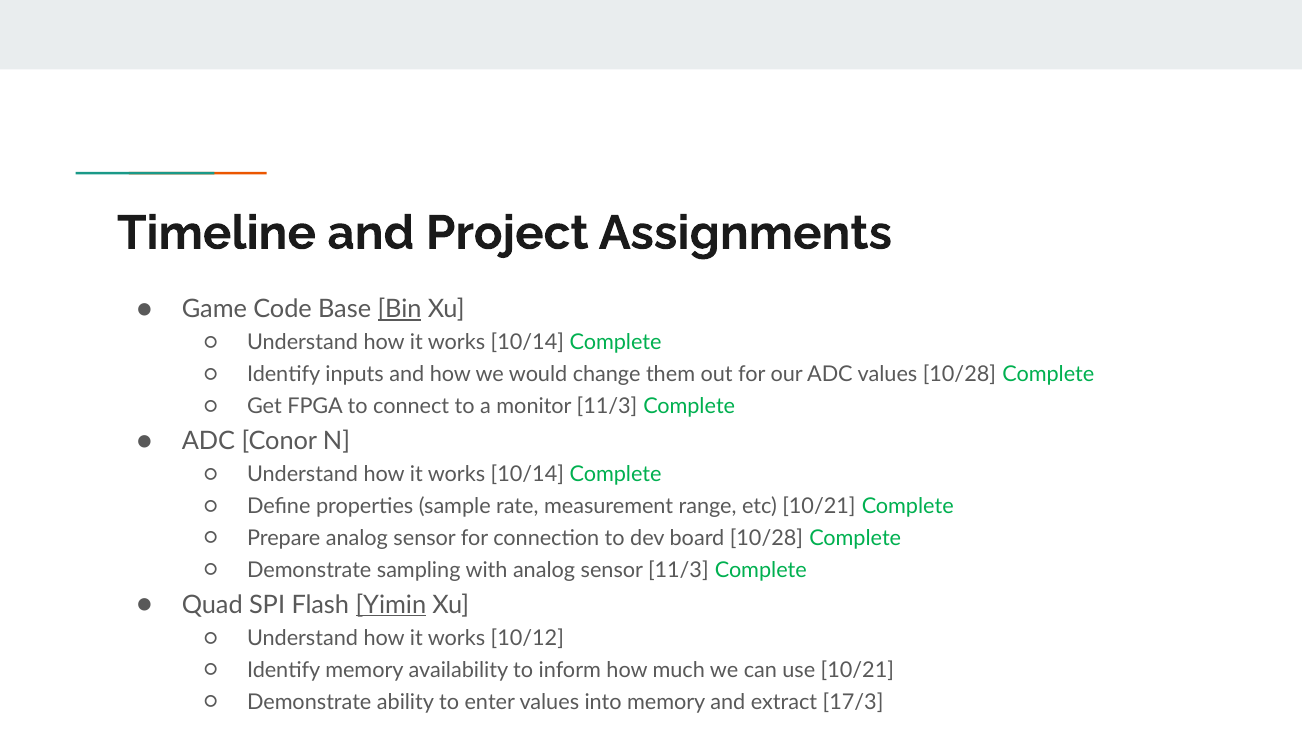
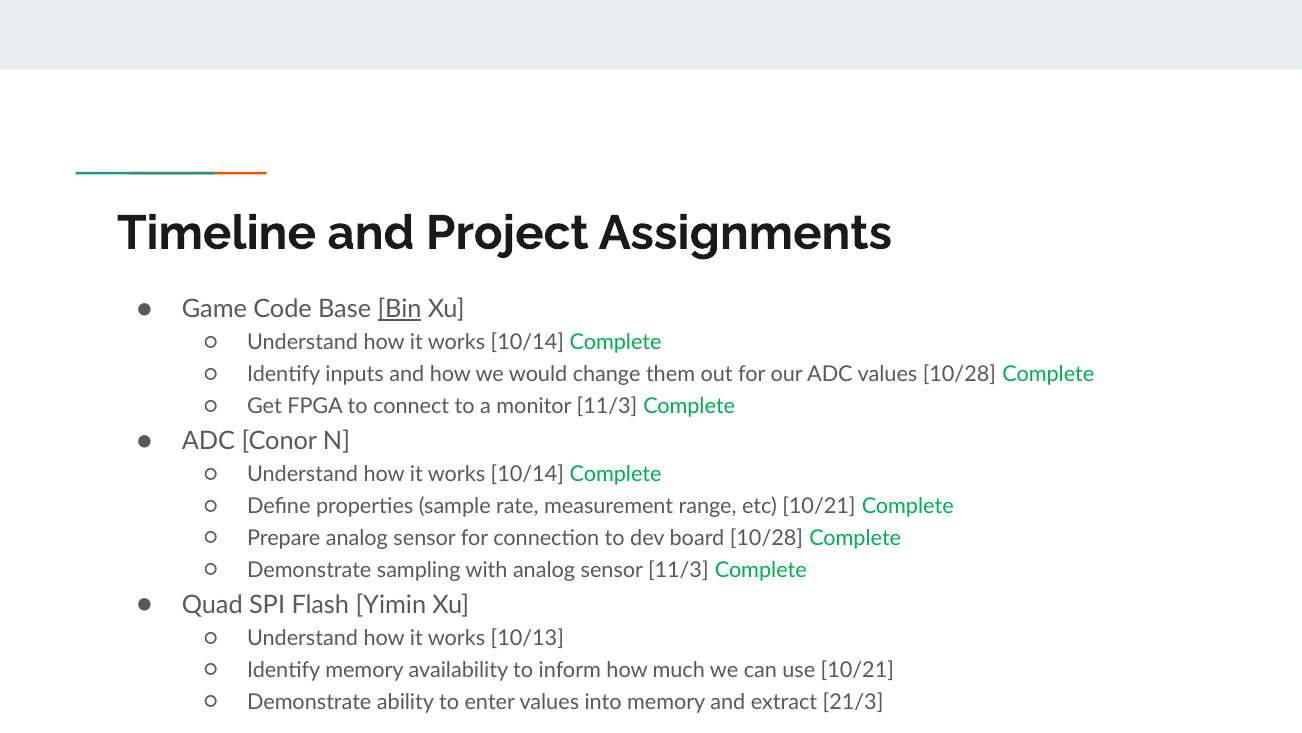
Yimin underline: present -> none
10/12: 10/12 -> 10/13
17/3: 17/3 -> 21/3
